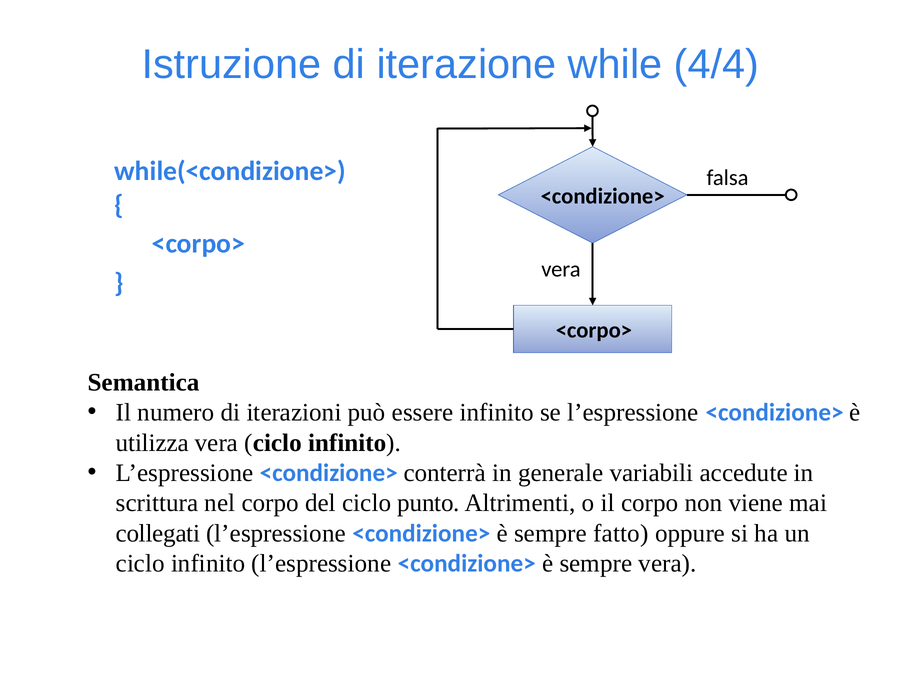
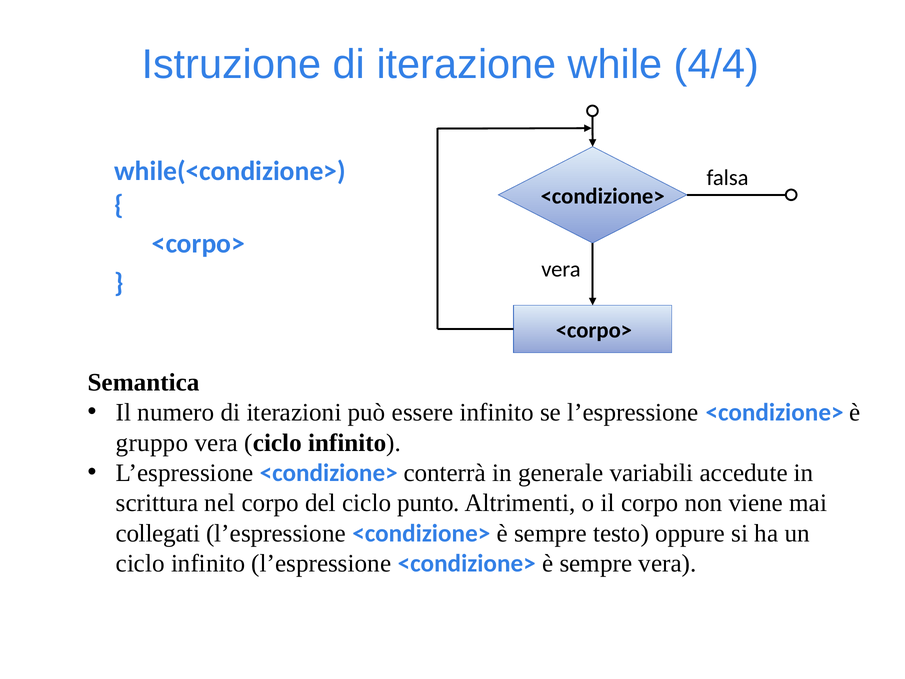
utilizza: utilizza -> gruppo
fatto: fatto -> testo
